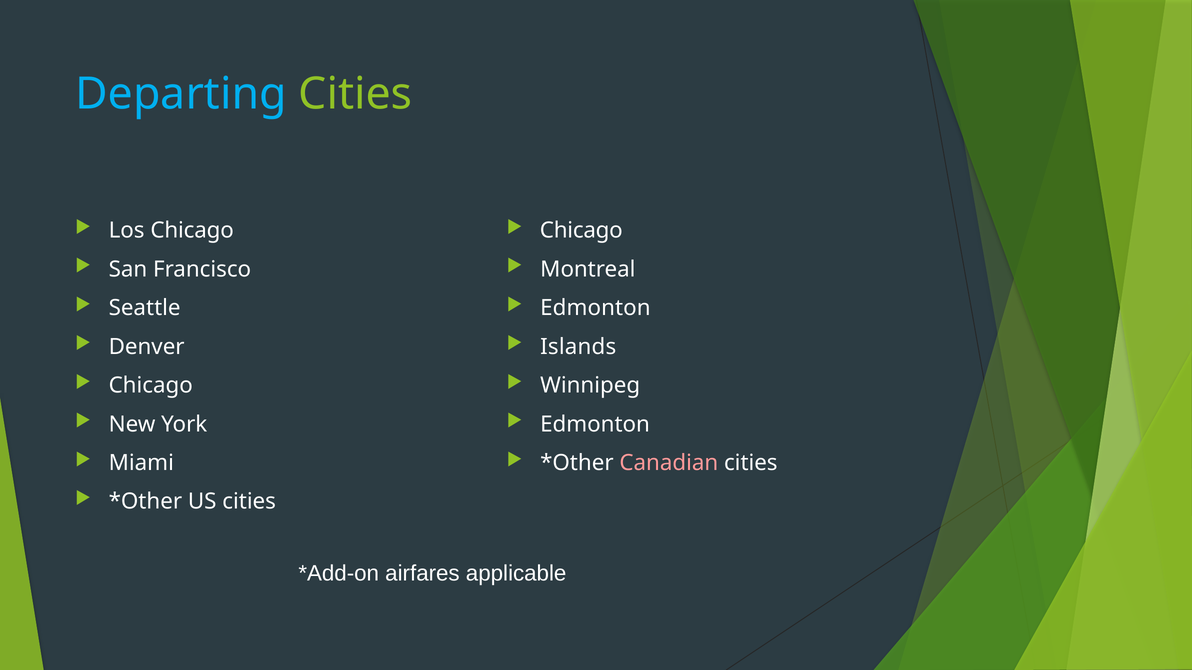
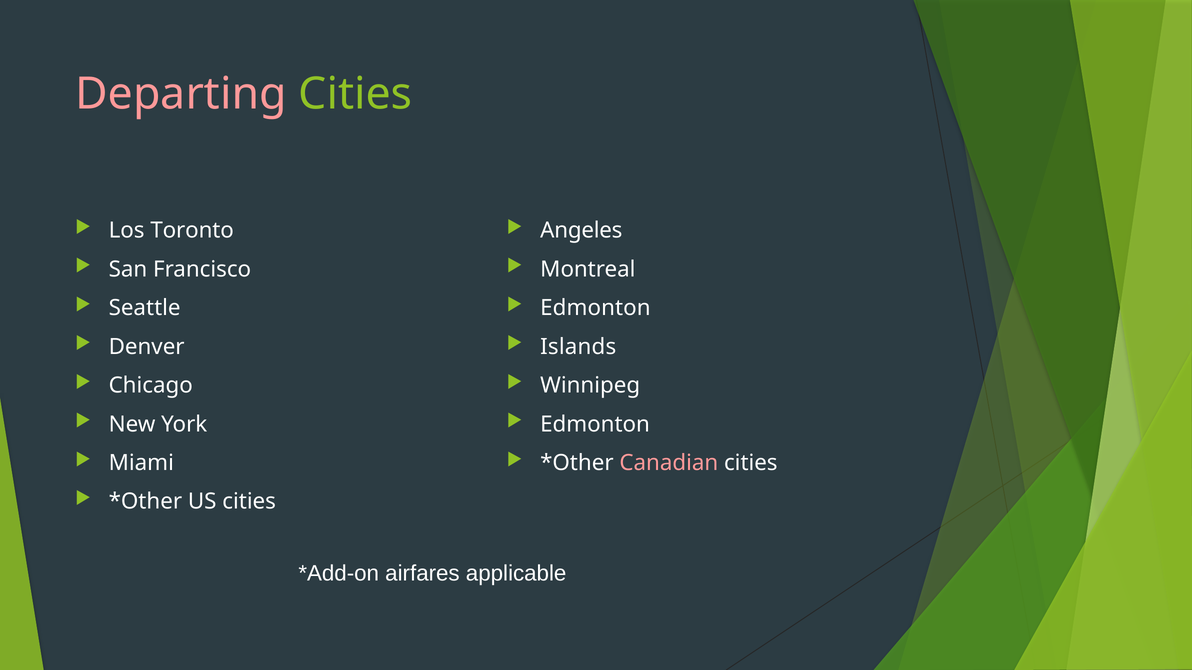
Departing colour: light blue -> pink
Los Chicago: Chicago -> Toronto
Chicago at (581, 231): Chicago -> Angeles
